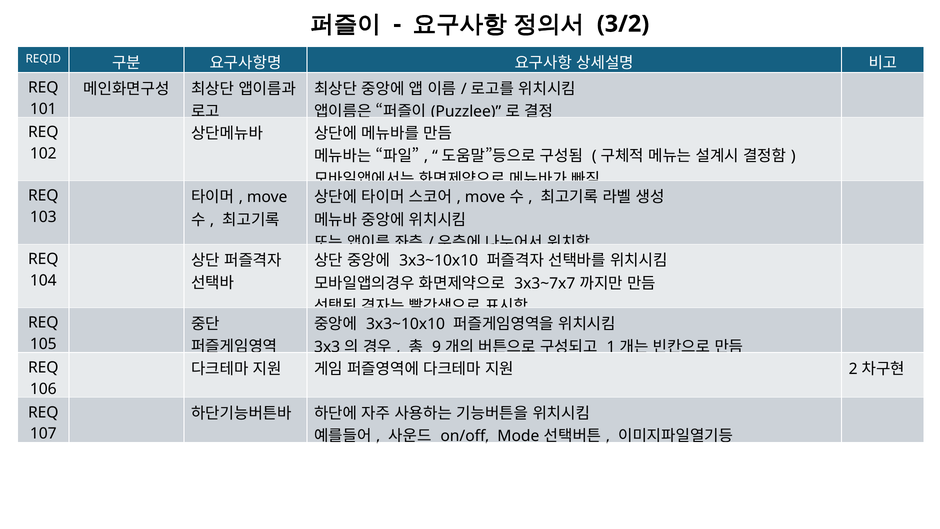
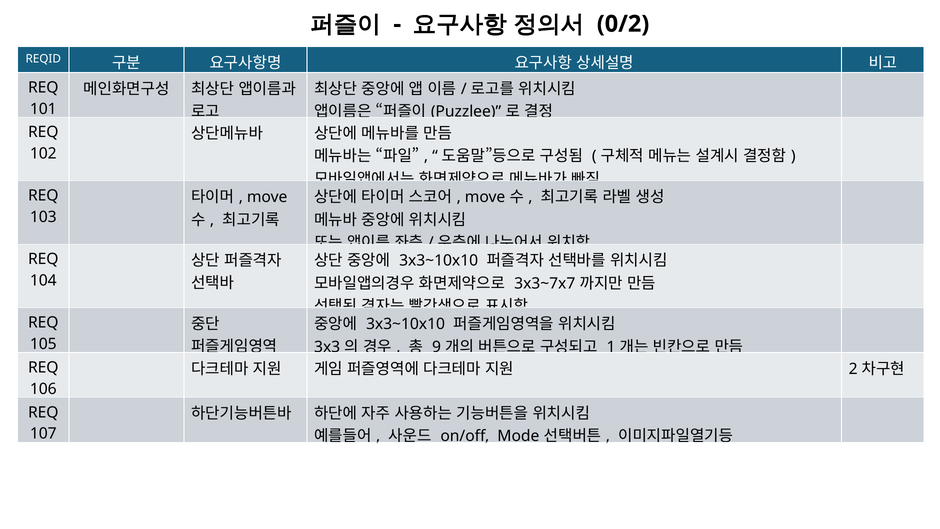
3/2: 3/2 -> 0/2
